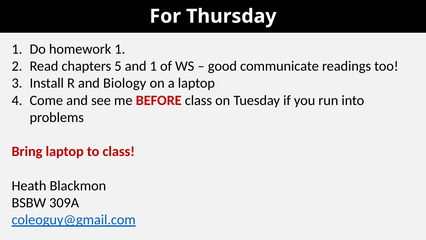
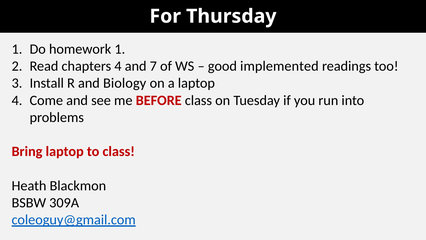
chapters 5: 5 -> 4
and 1: 1 -> 7
communicate: communicate -> implemented
